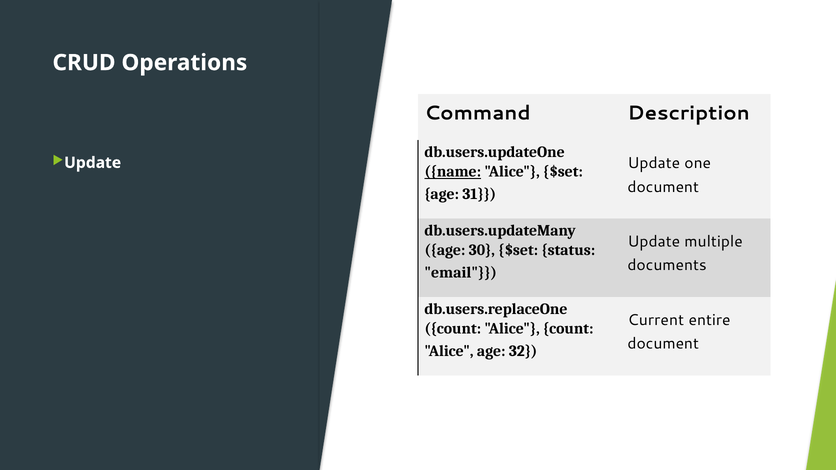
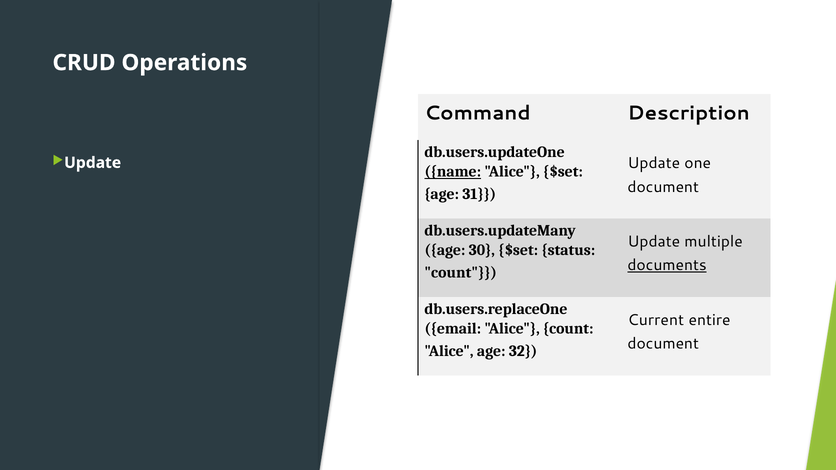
documents underline: none -> present
email at (461, 273): email -> count
count at (453, 329): count -> email
